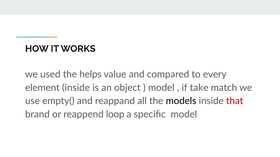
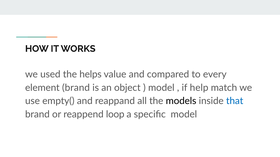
element inside: inside -> brand
take: take -> help
that colour: red -> blue
